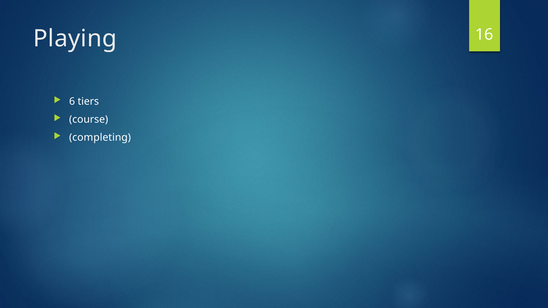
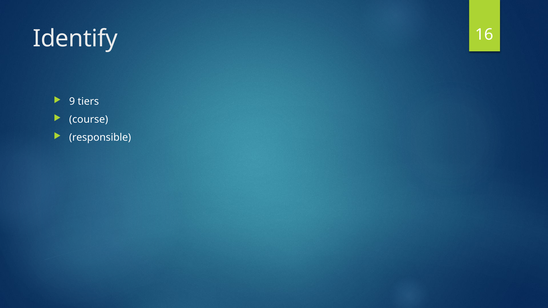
Playing: Playing -> Identify
6: 6 -> 9
completing: completing -> responsible
